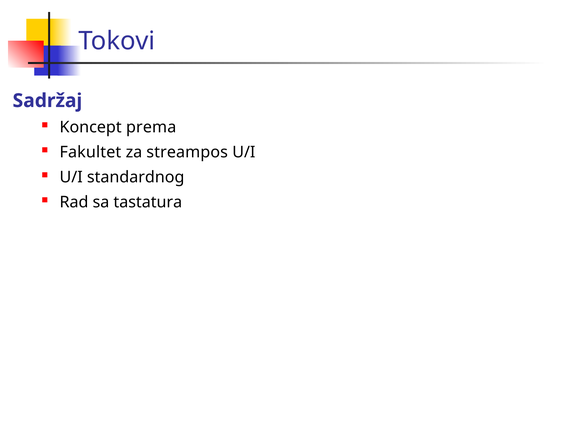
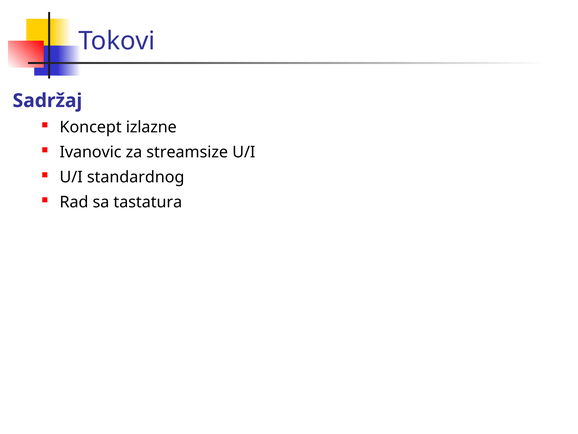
prema: prema -> izlazne
Fakultet: Fakultet -> Ivanovic
streampos: streampos -> streamsize
